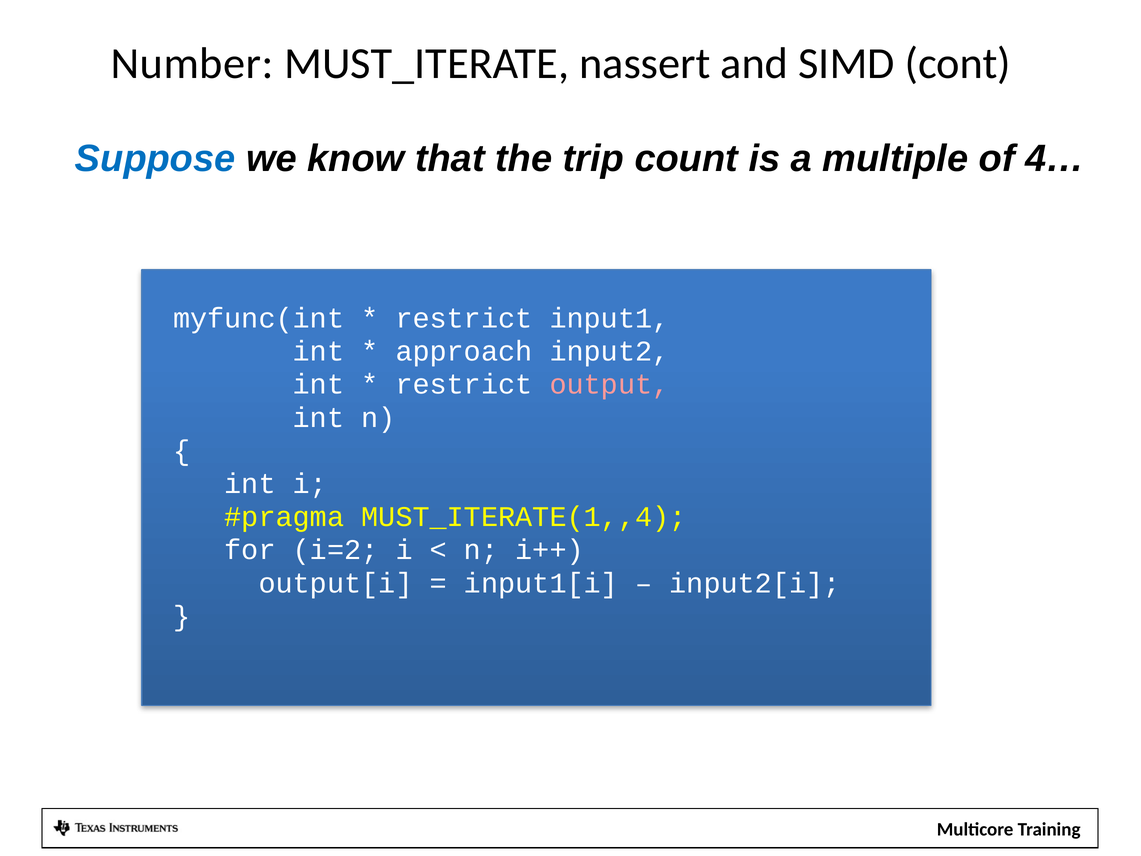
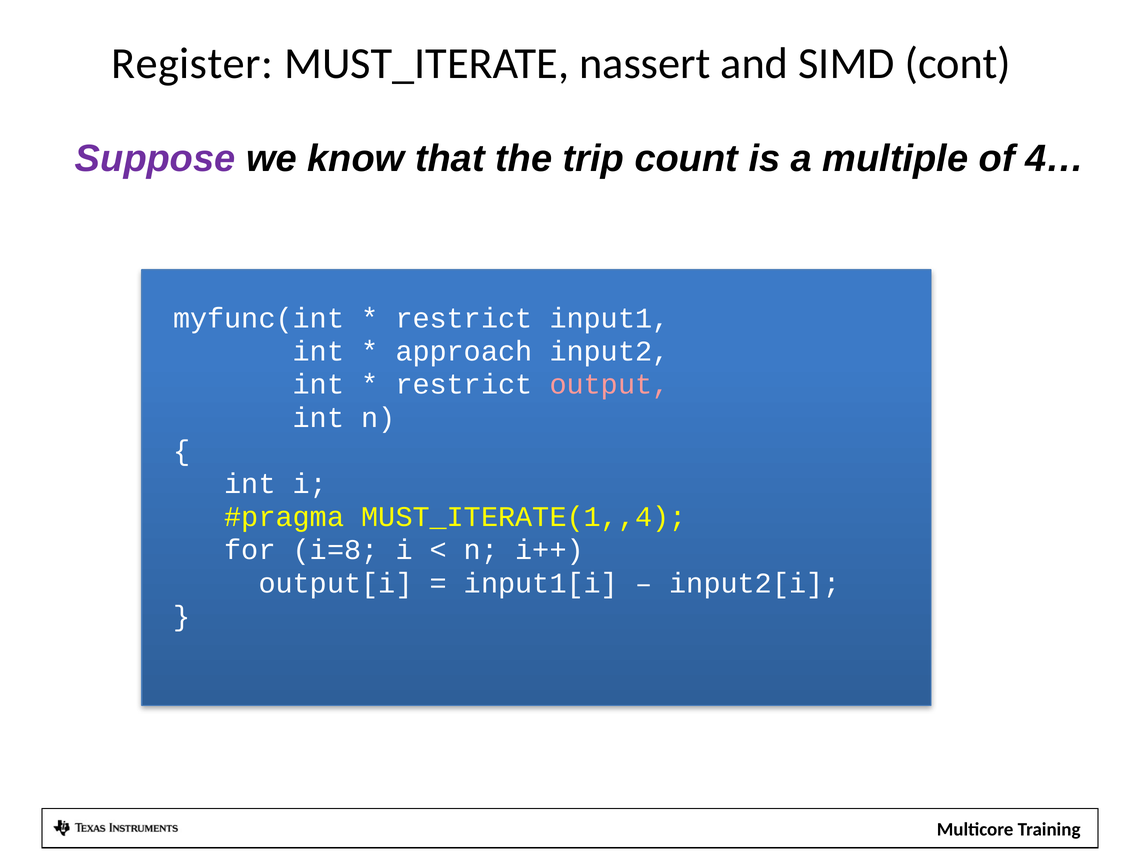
Number: Number -> Register
Suppose colour: blue -> purple
i=2: i=2 -> i=8
